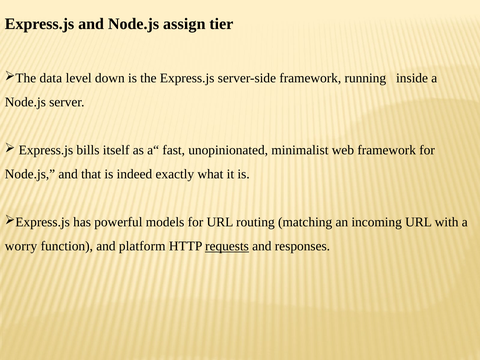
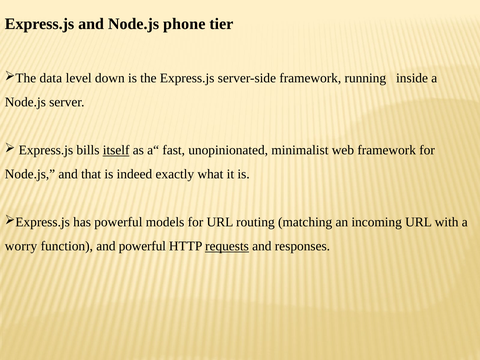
assign: assign -> phone
itself underline: none -> present
and platform: platform -> powerful
